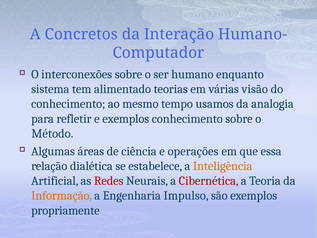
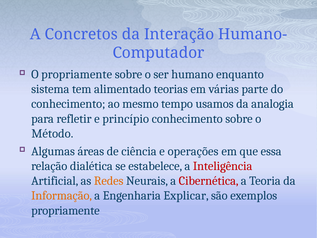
O interconexões: interconexões -> propriamente
visão: visão -> parte
e exemplos: exemplos -> princípio
Inteligência colour: orange -> red
Redes colour: red -> orange
Impulso: Impulso -> Explicar
